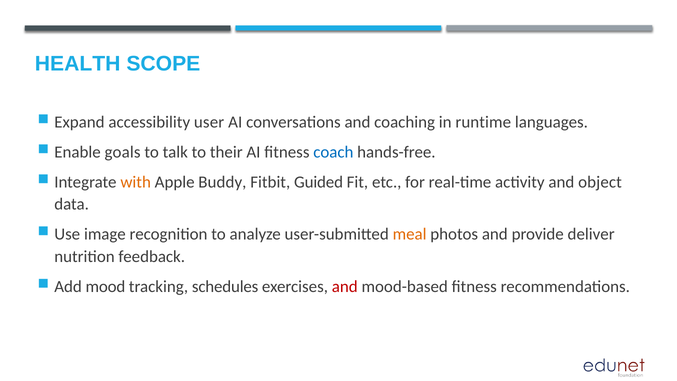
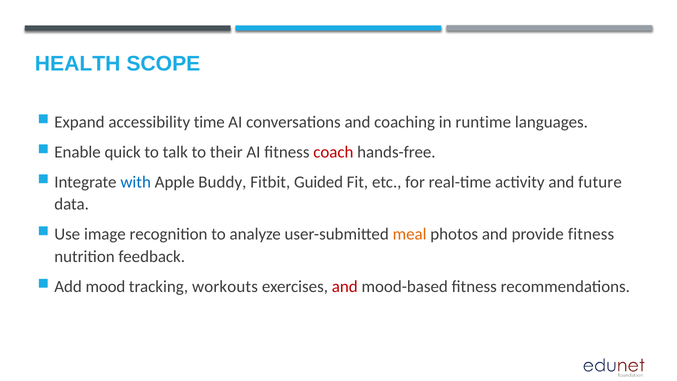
user: user -> time
goals: goals -> quick
coach colour: blue -> red
with colour: orange -> blue
object: object -> future
provide deliver: deliver -> fitness
schedules: schedules -> workouts
